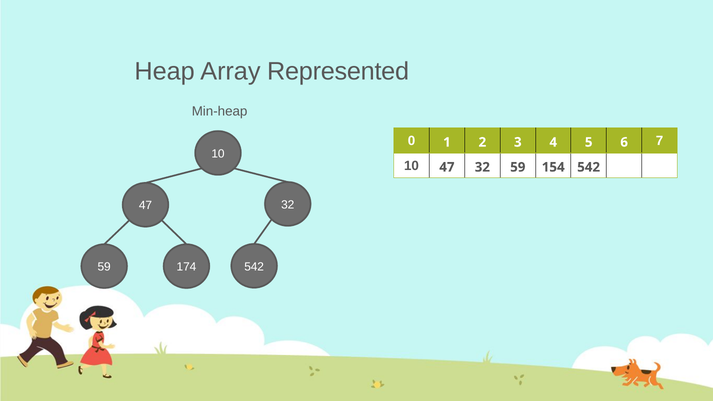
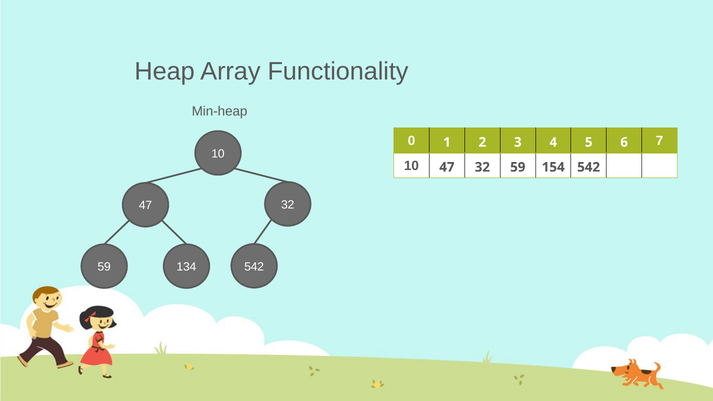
Represented: Represented -> Functionality
174: 174 -> 134
